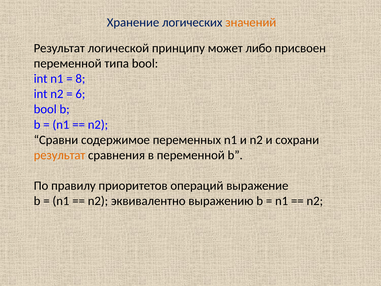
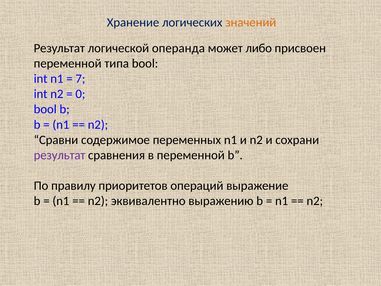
принципу: принципу -> операнда
8: 8 -> 7
6: 6 -> 0
результат at (60, 155) colour: orange -> purple
